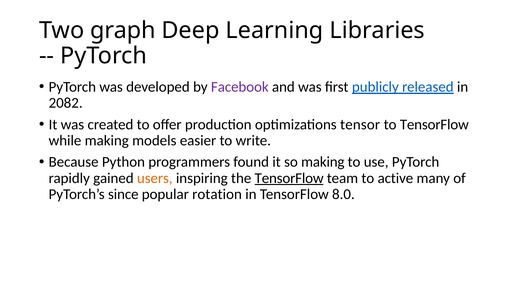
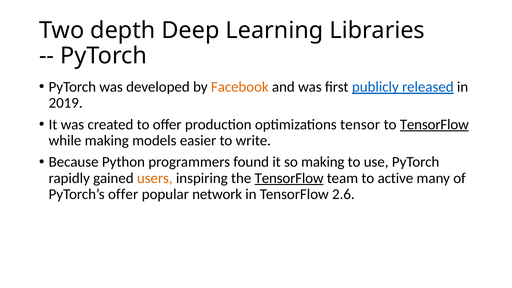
graph: graph -> depth
Facebook colour: purple -> orange
2082: 2082 -> 2019
TensorFlow at (434, 124) underline: none -> present
PyTorch’s since: since -> offer
rotation: rotation -> network
8.0: 8.0 -> 2.6
